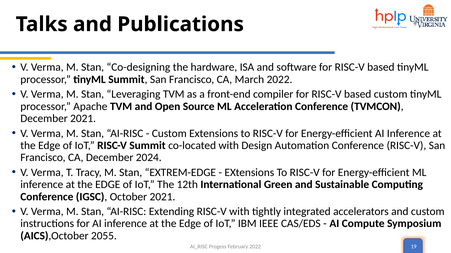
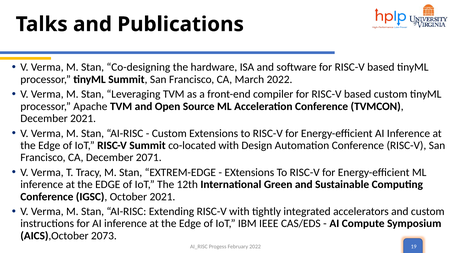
2024: 2024 -> 2071
2055: 2055 -> 2073
